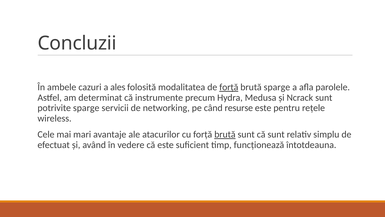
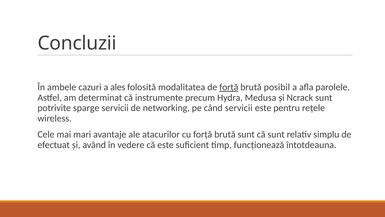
brută sparge: sparge -> posibil
când resurse: resurse -> servicii
brută at (225, 134) underline: present -> none
